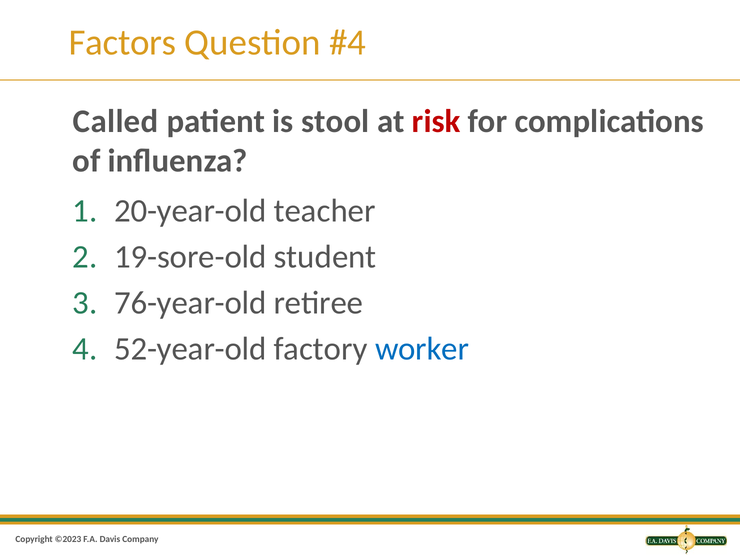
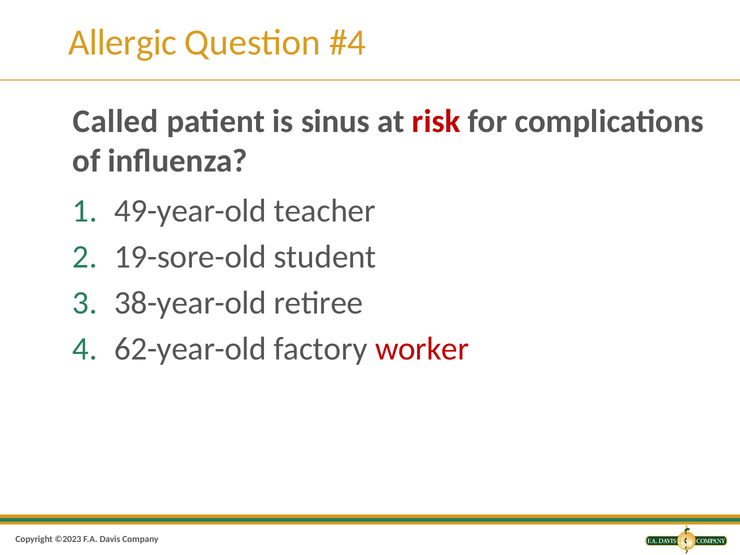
Factors: Factors -> Allergic
stool: stool -> sinus
20-year-old: 20-year-old -> 49-year-old
76-year-old: 76-year-old -> 38-year-old
52-year-old: 52-year-old -> 62-year-old
worker colour: blue -> red
